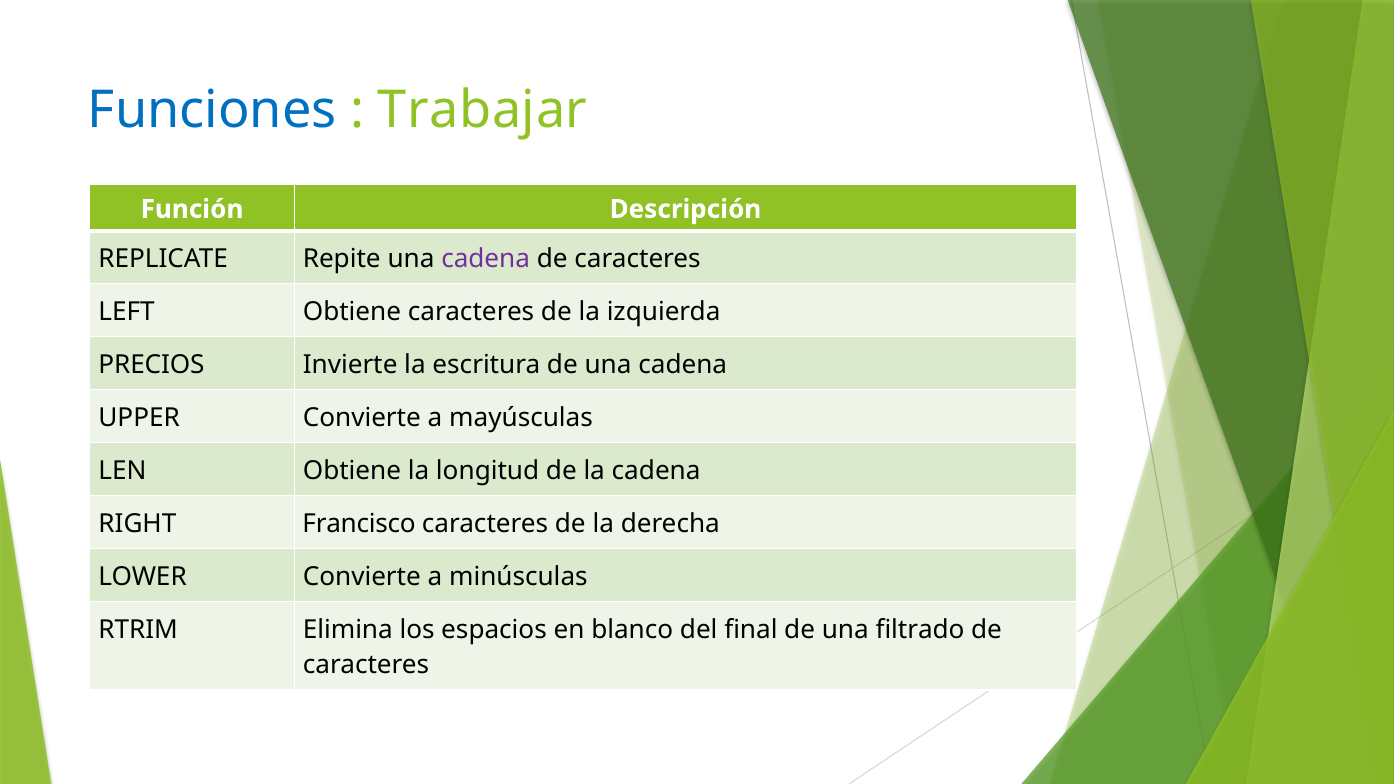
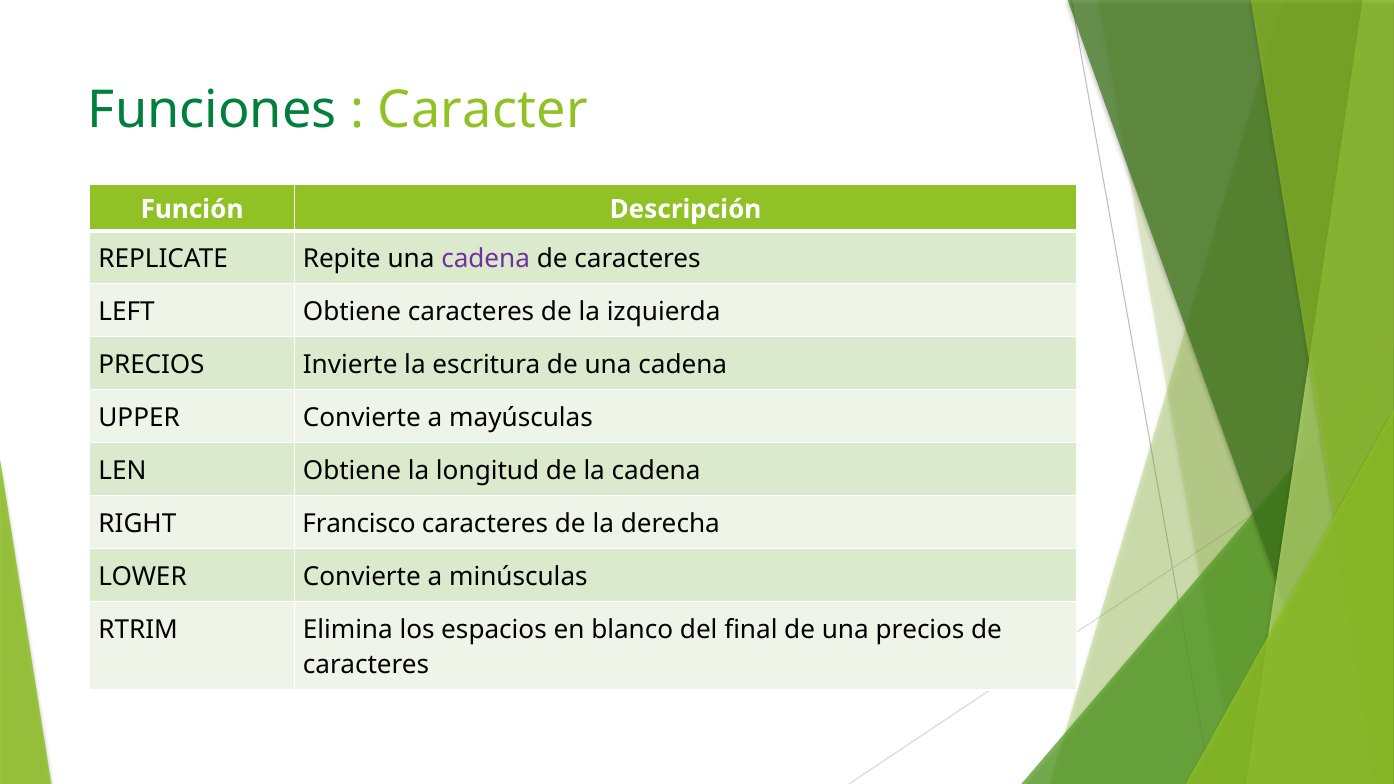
Funciones colour: blue -> green
Trabajar: Trabajar -> Caracter
una filtrado: filtrado -> precios
